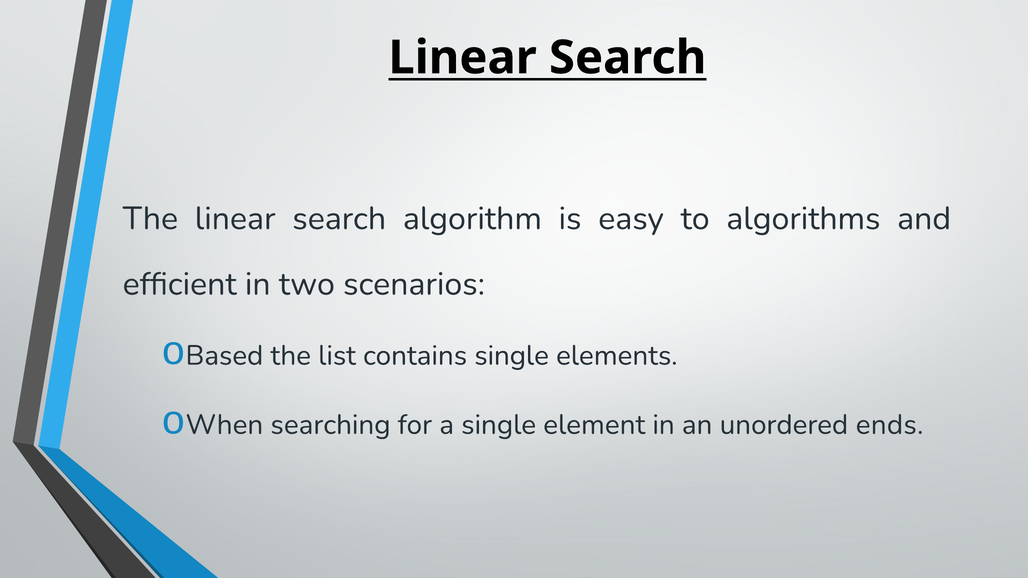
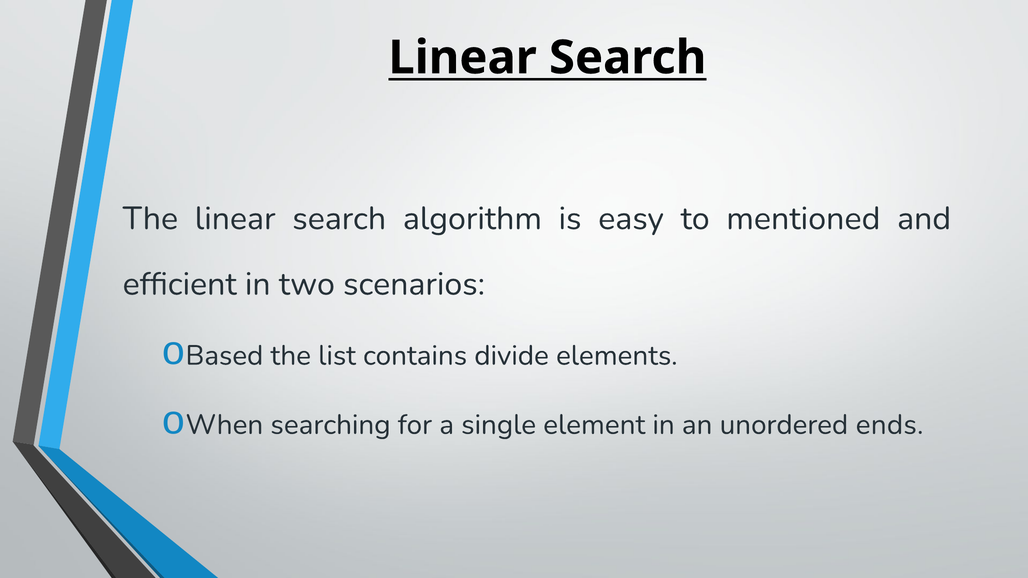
algorithms: algorithms -> mentioned
contains single: single -> divide
